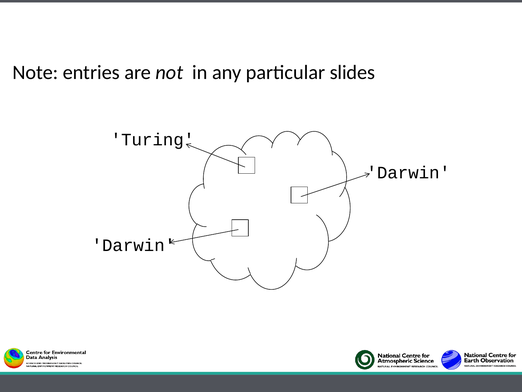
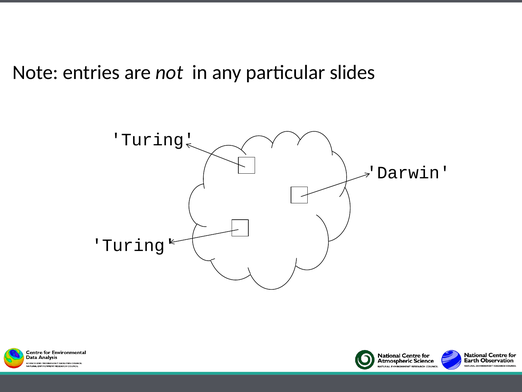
Darwin at (133, 245): Darwin -> Turing
